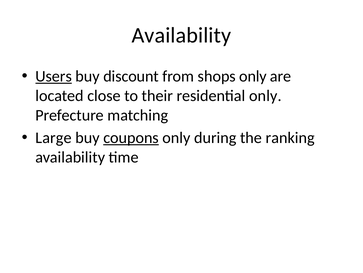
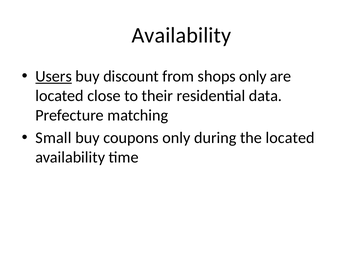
residential only: only -> data
Large: Large -> Small
coupons underline: present -> none
the ranking: ranking -> located
